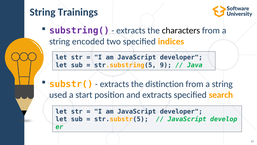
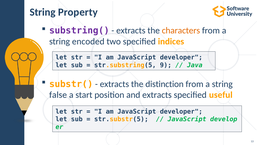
Trainings: Trainings -> Property
characters colour: black -> orange
used: used -> false
search: search -> useful
